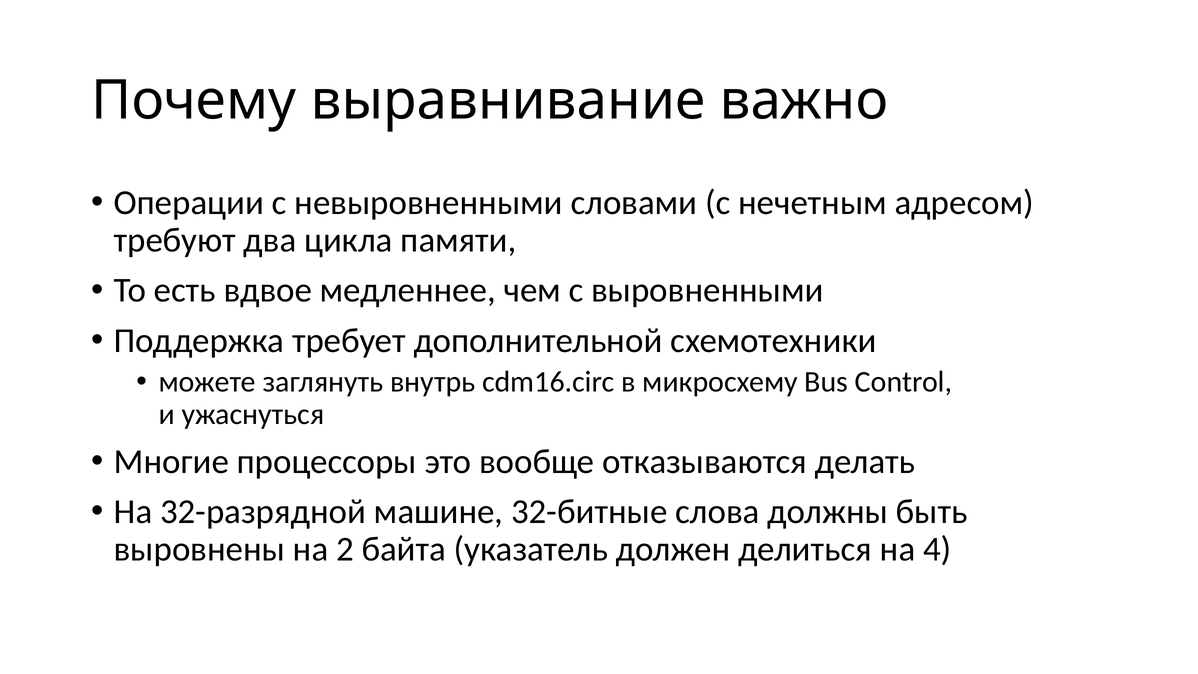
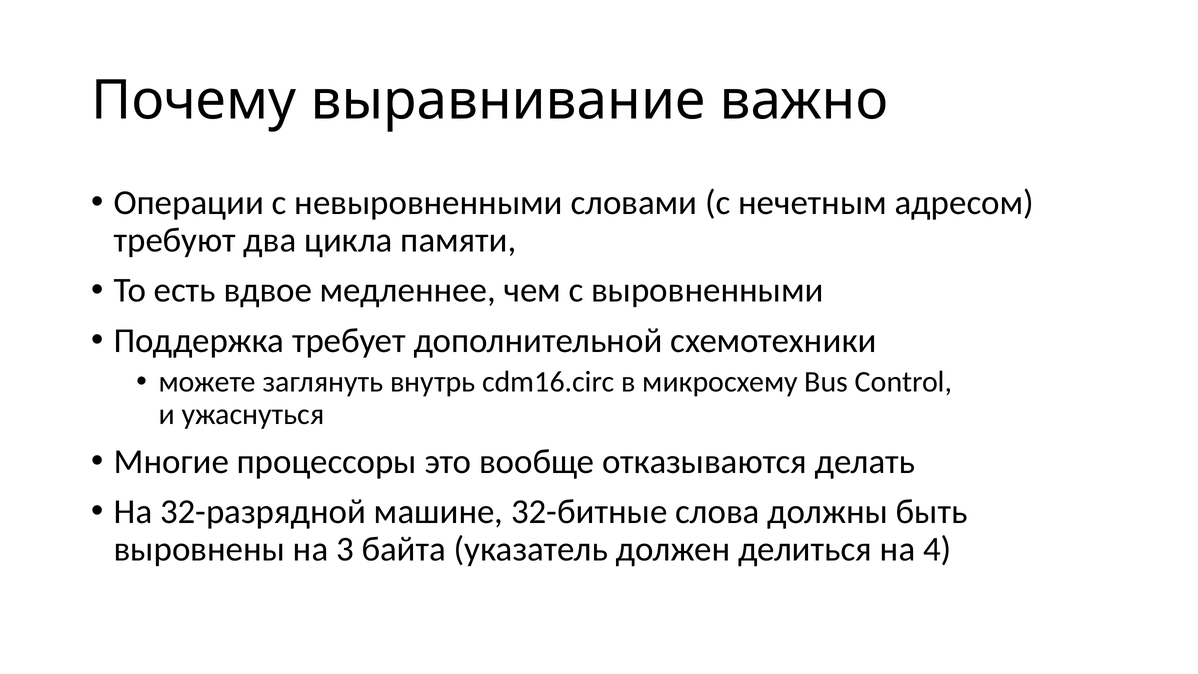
2: 2 -> 3
